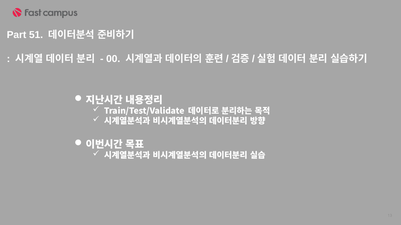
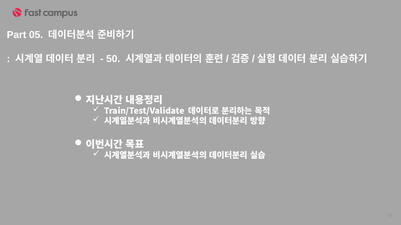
51: 51 -> 05
00: 00 -> 50
